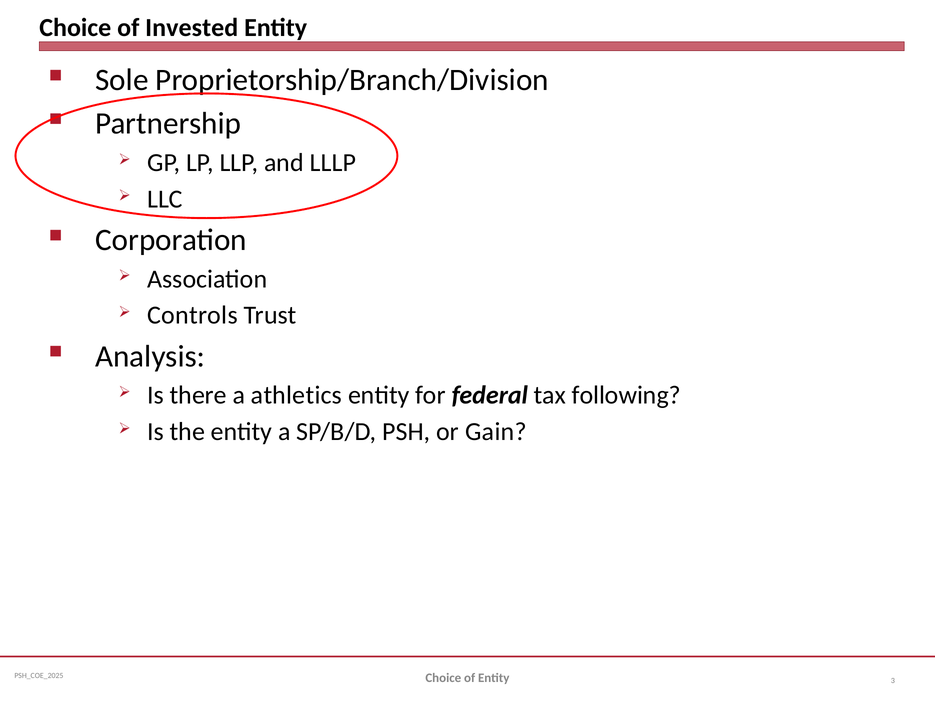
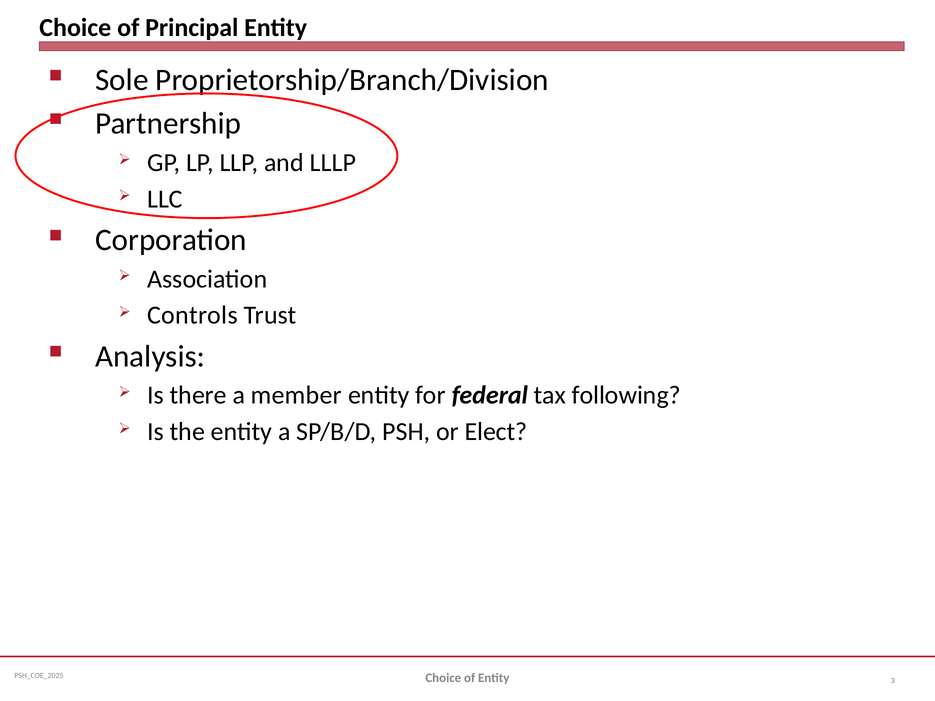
Invested: Invested -> Principal
athletics: athletics -> member
Gain: Gain -> Elect
